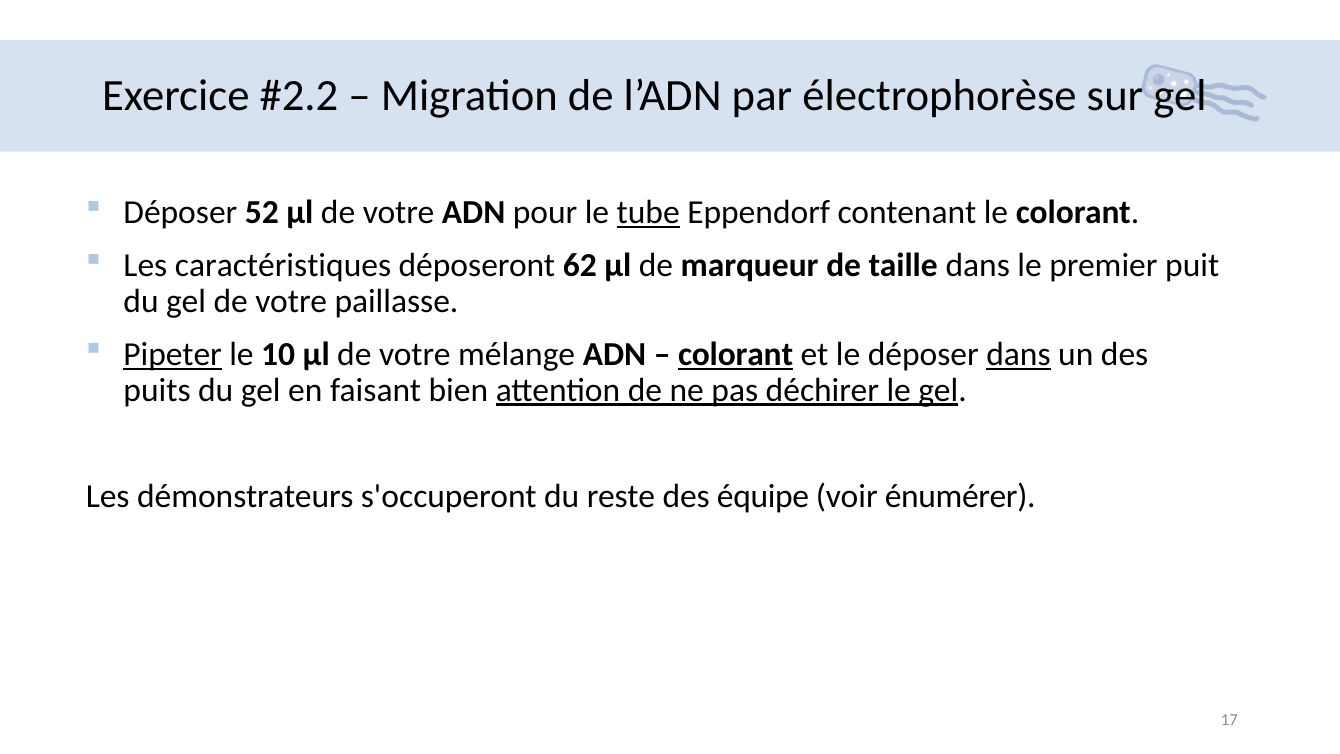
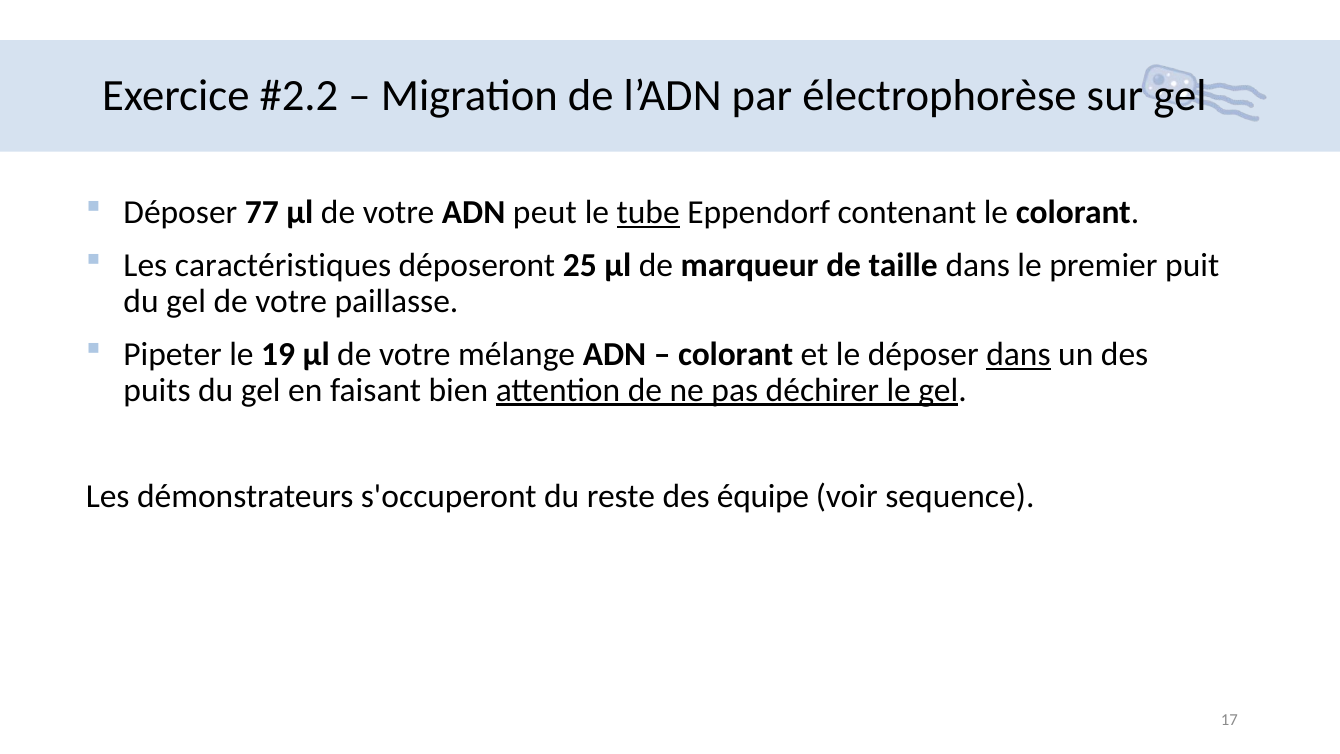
52: 52 -> 77
pour: pour -> peut
62: 62 -> 25
Pipeter underline: present -> none
10: 10 -> 19
colorant at (736, 354) underline: present -> none
énumérer: énumérer -> sequence
